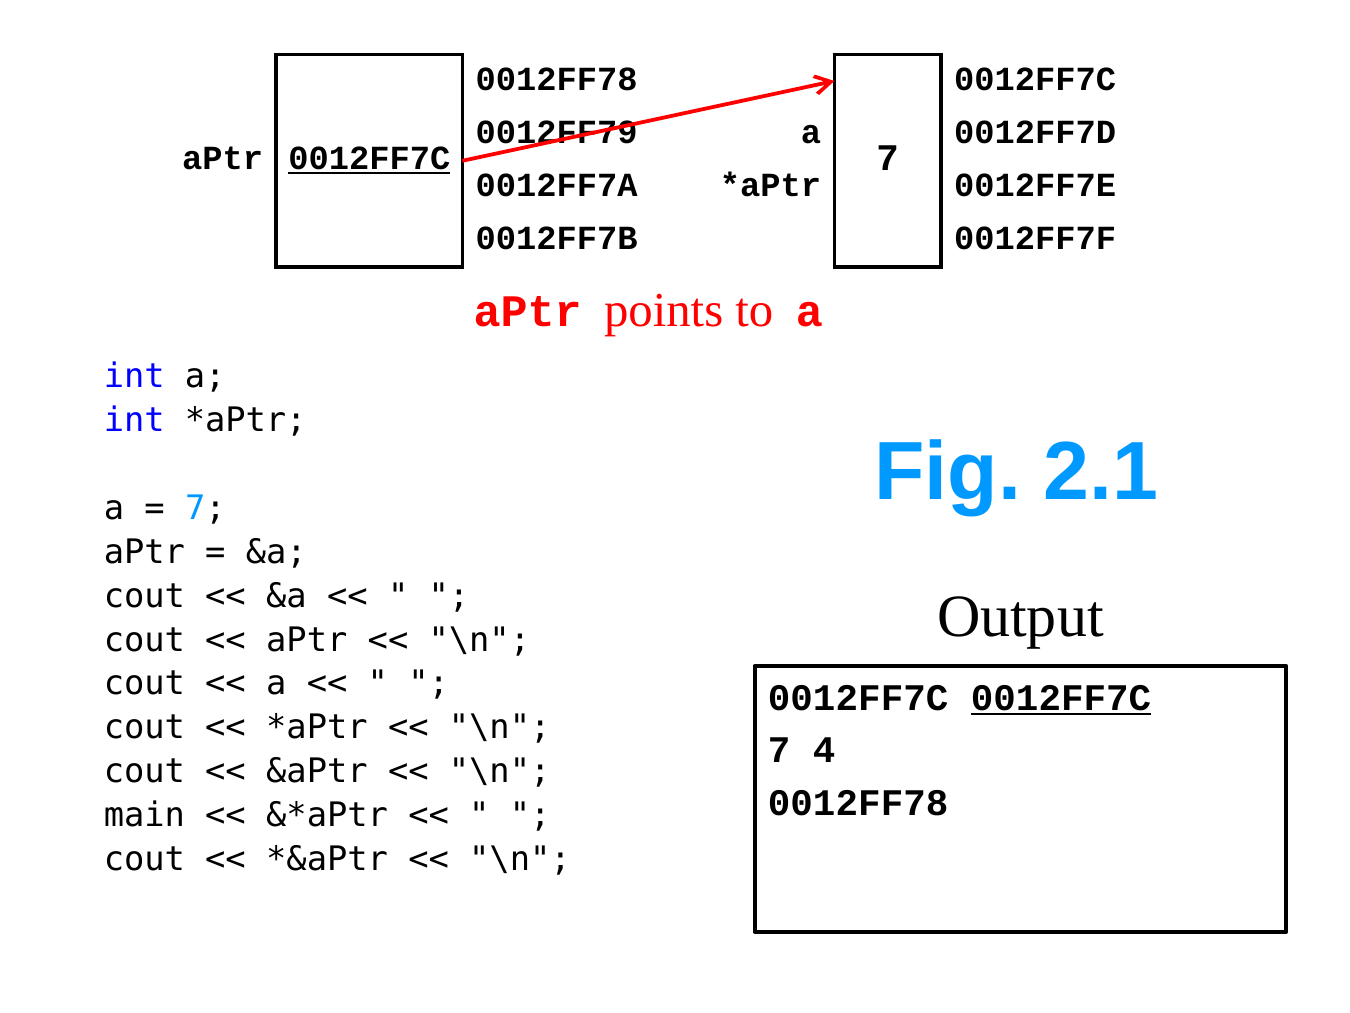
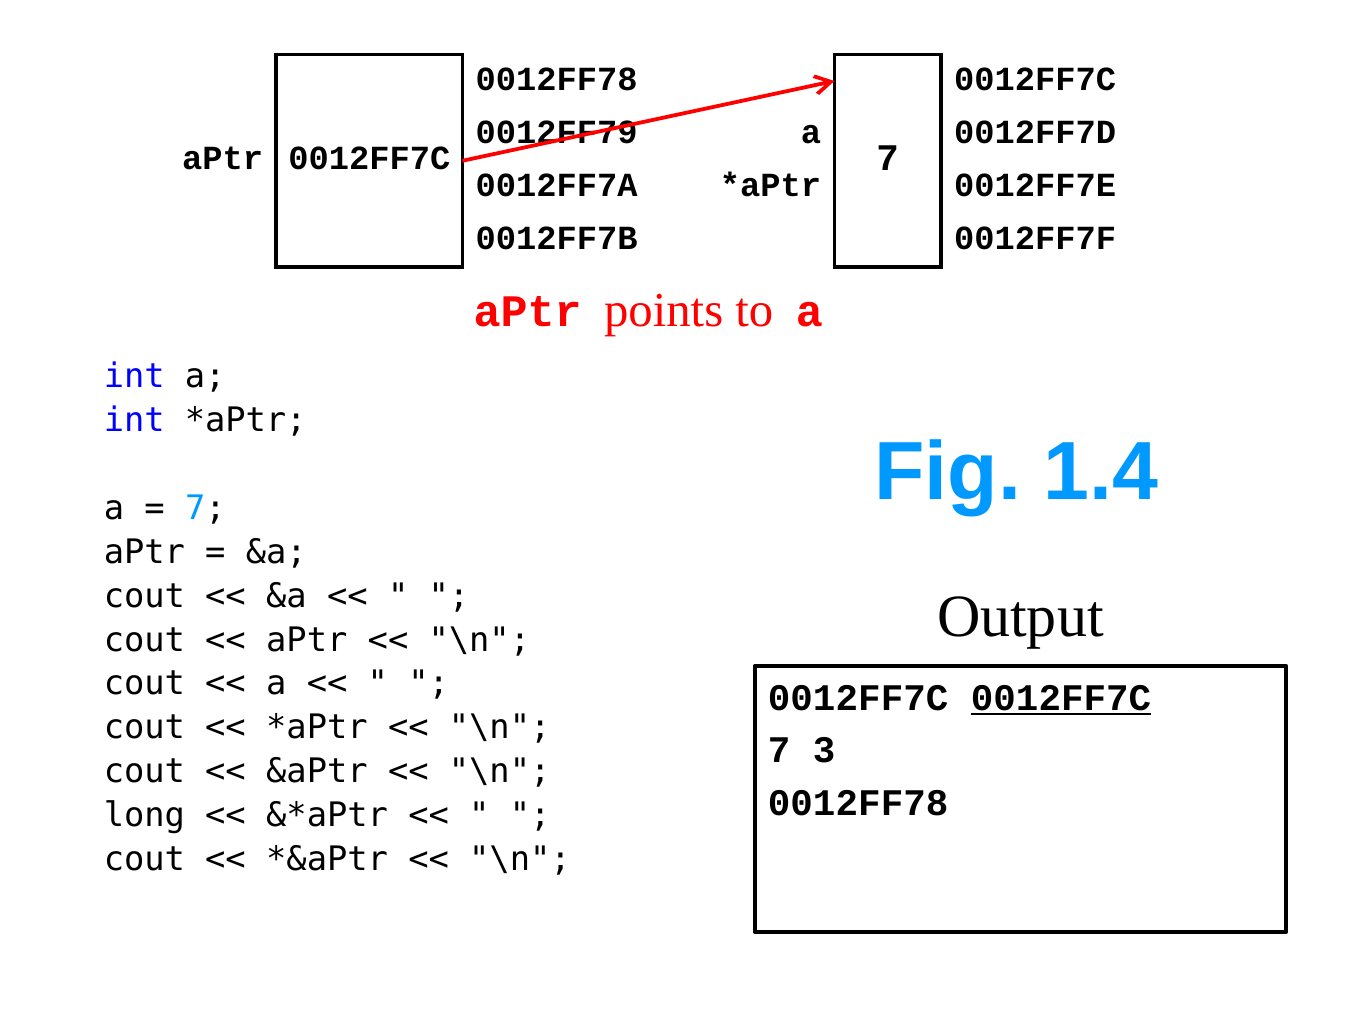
0012FF7C at (369, 159) underline: present -> none
2.1: 2.1 -> 1.4
4: 4 -> 3
main: main -> long
